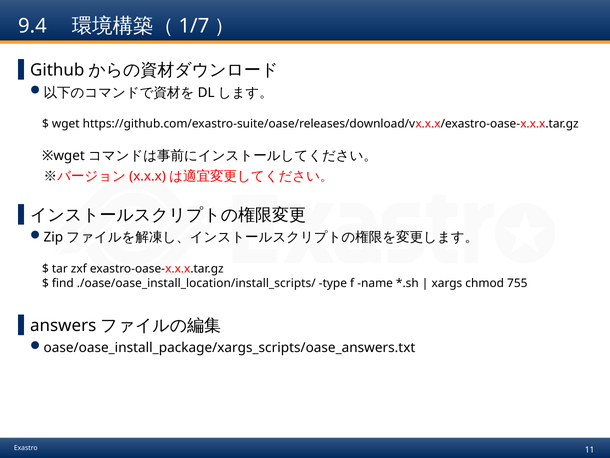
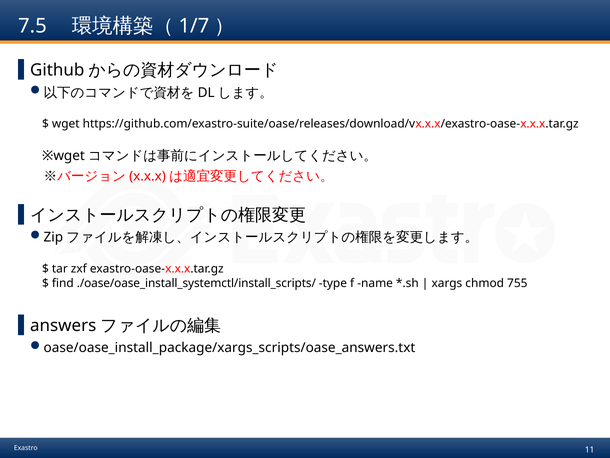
9.4: 9.4 -> 7.5
./oase/oase_install_location/install_scripts/: ./oase/oase_install_location/install_scripts/ -> ./oase/oase_install_systemctl/install_scripts/
